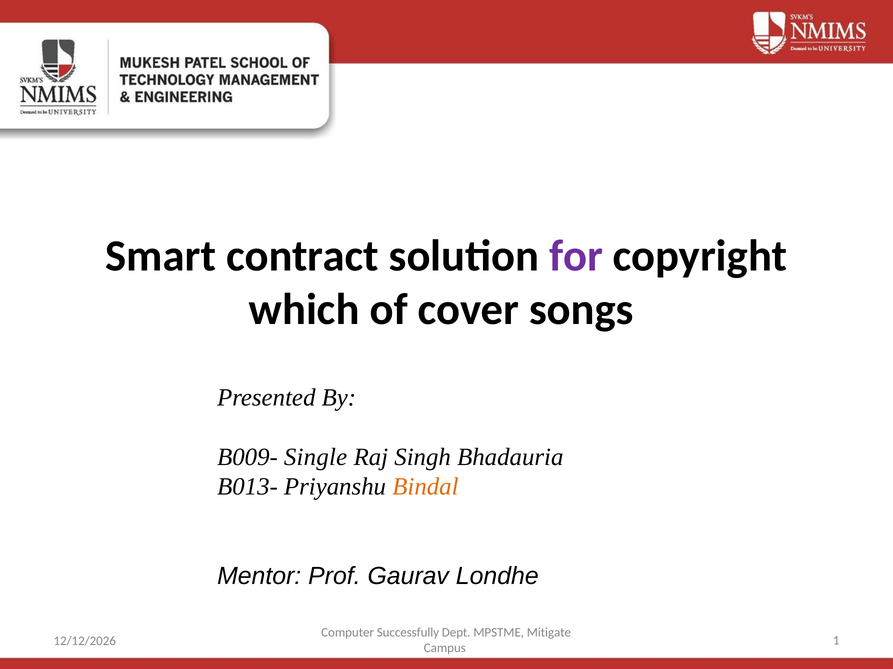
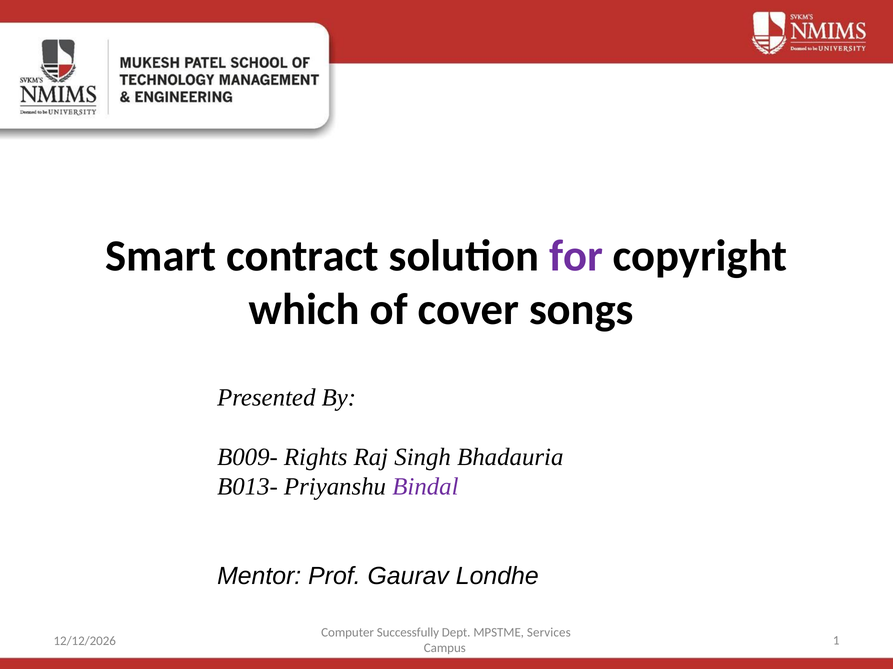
Single: Single -> Rights
Bindal colour: orange -> purple
Mitigate: Mitigate -> Services
